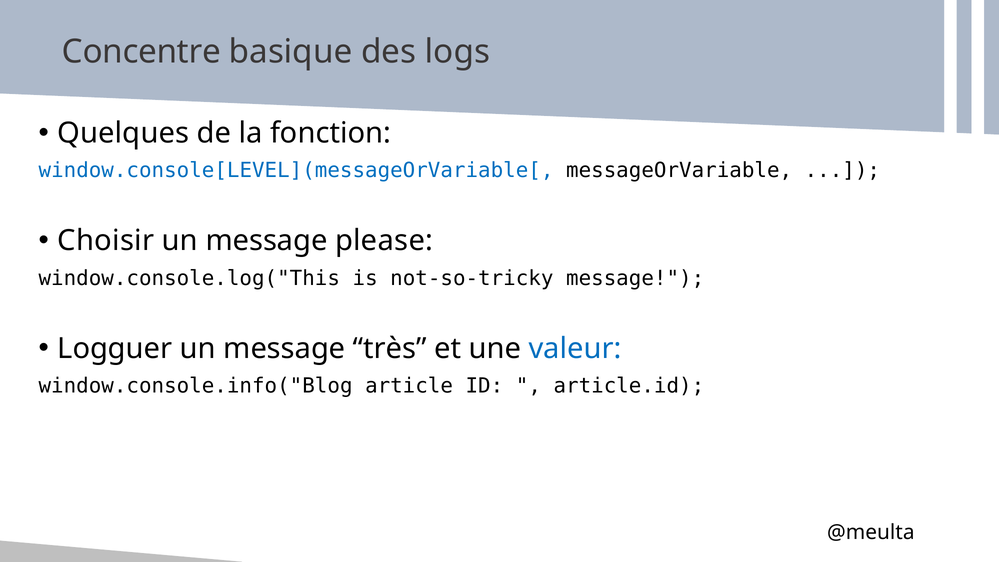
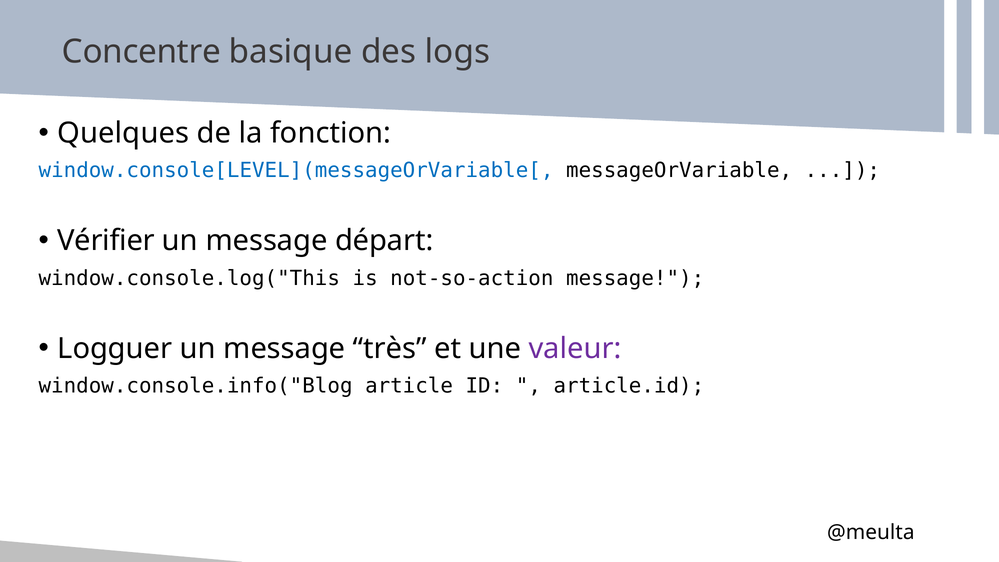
Choisir: Choisir -> Vérifier
please: please -> départ
not-so-tricky: not-so-tricky -> not-so-action
valeur colour: blue -> purple
